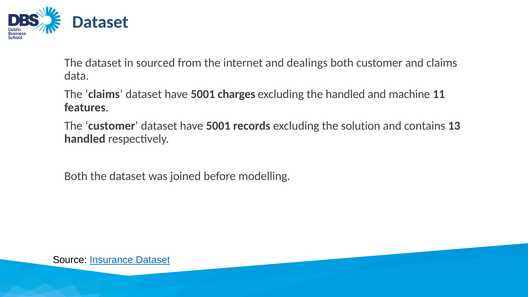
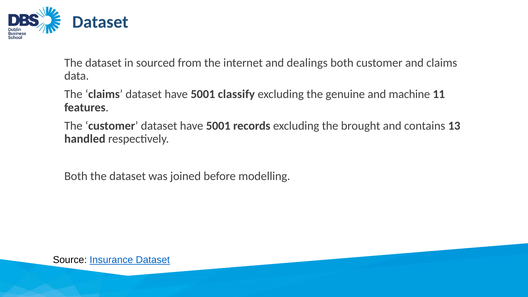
charges: charges -> classify
the handled: handled -> genuine
solution: solution -> brought
